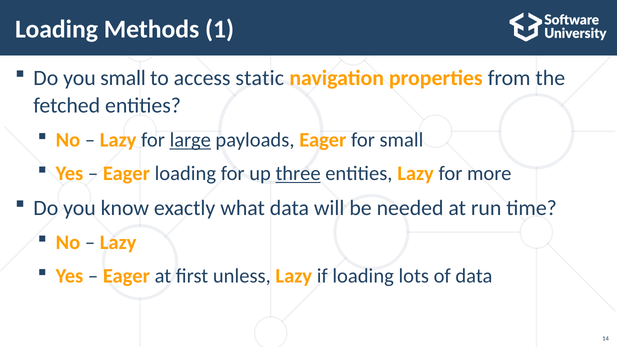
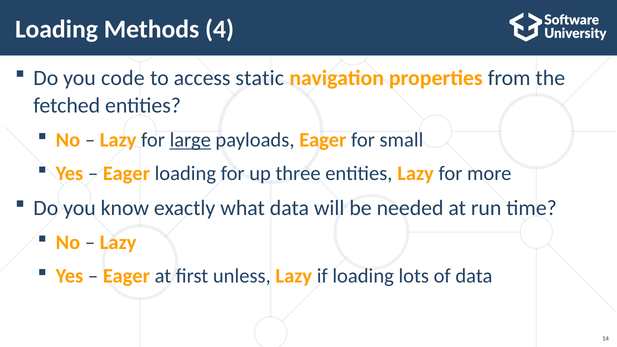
1: 1 -> 4
you small: small -> code
three underline: present -> none
